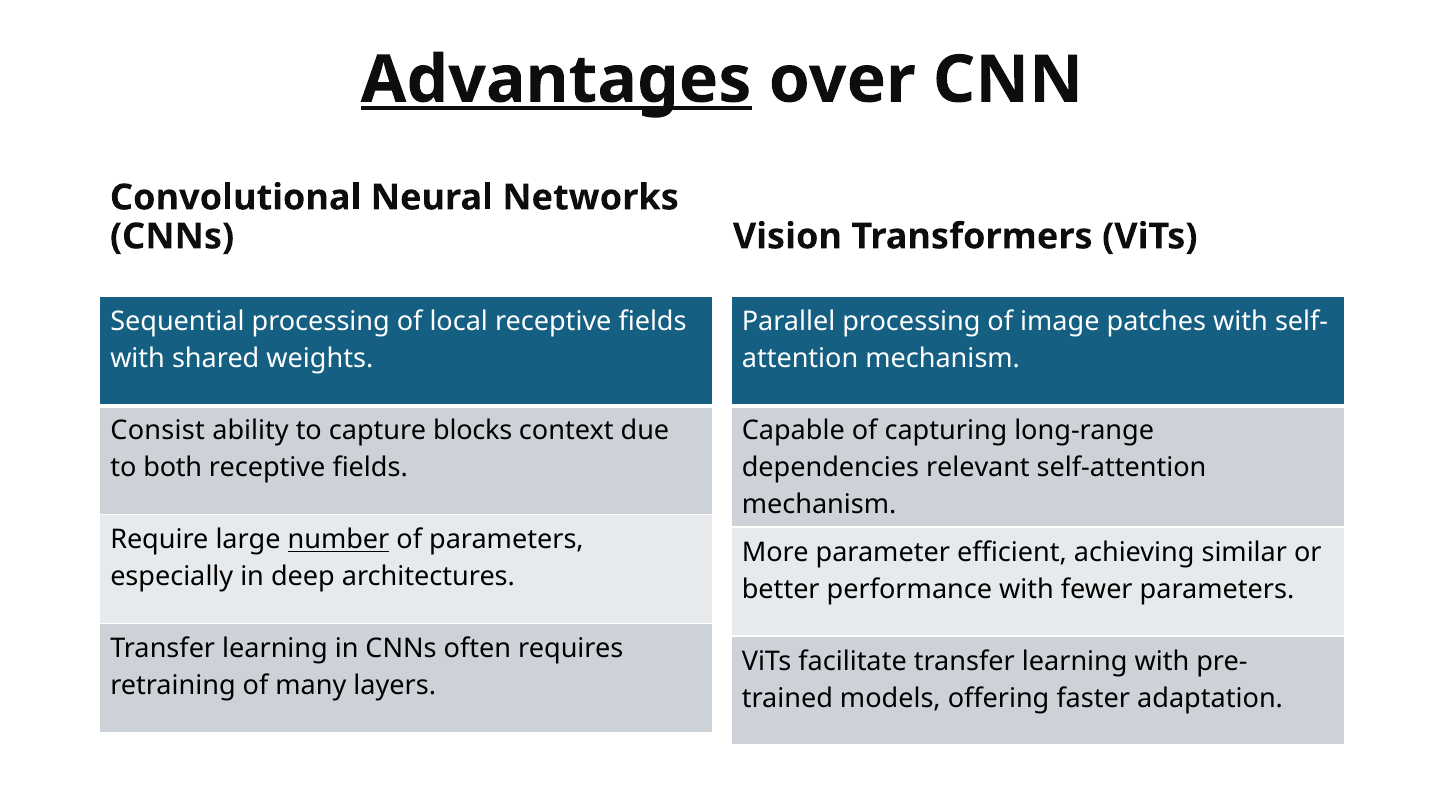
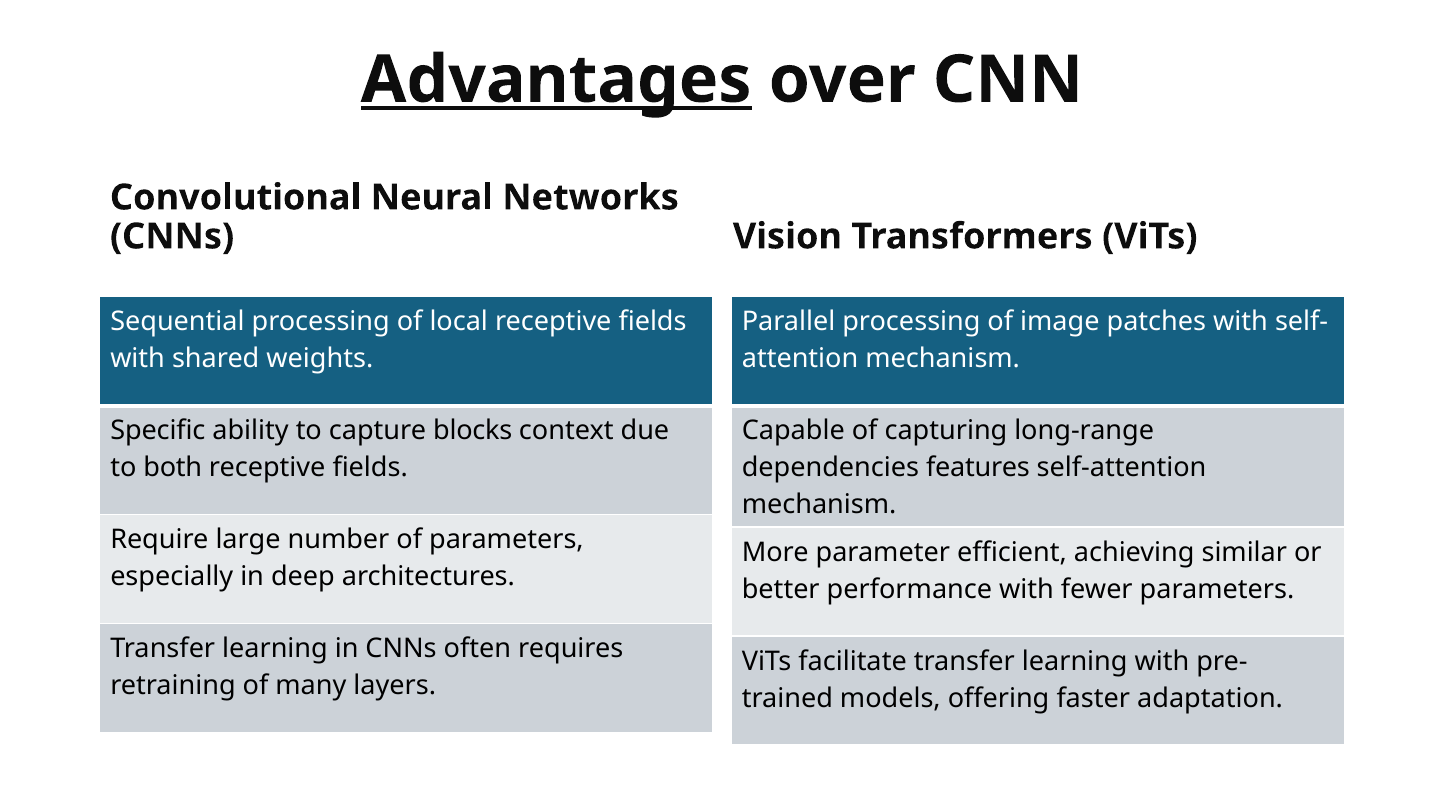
Consist: Consist -> Specific
relevant: relevant -> features
number underline: present -> none
